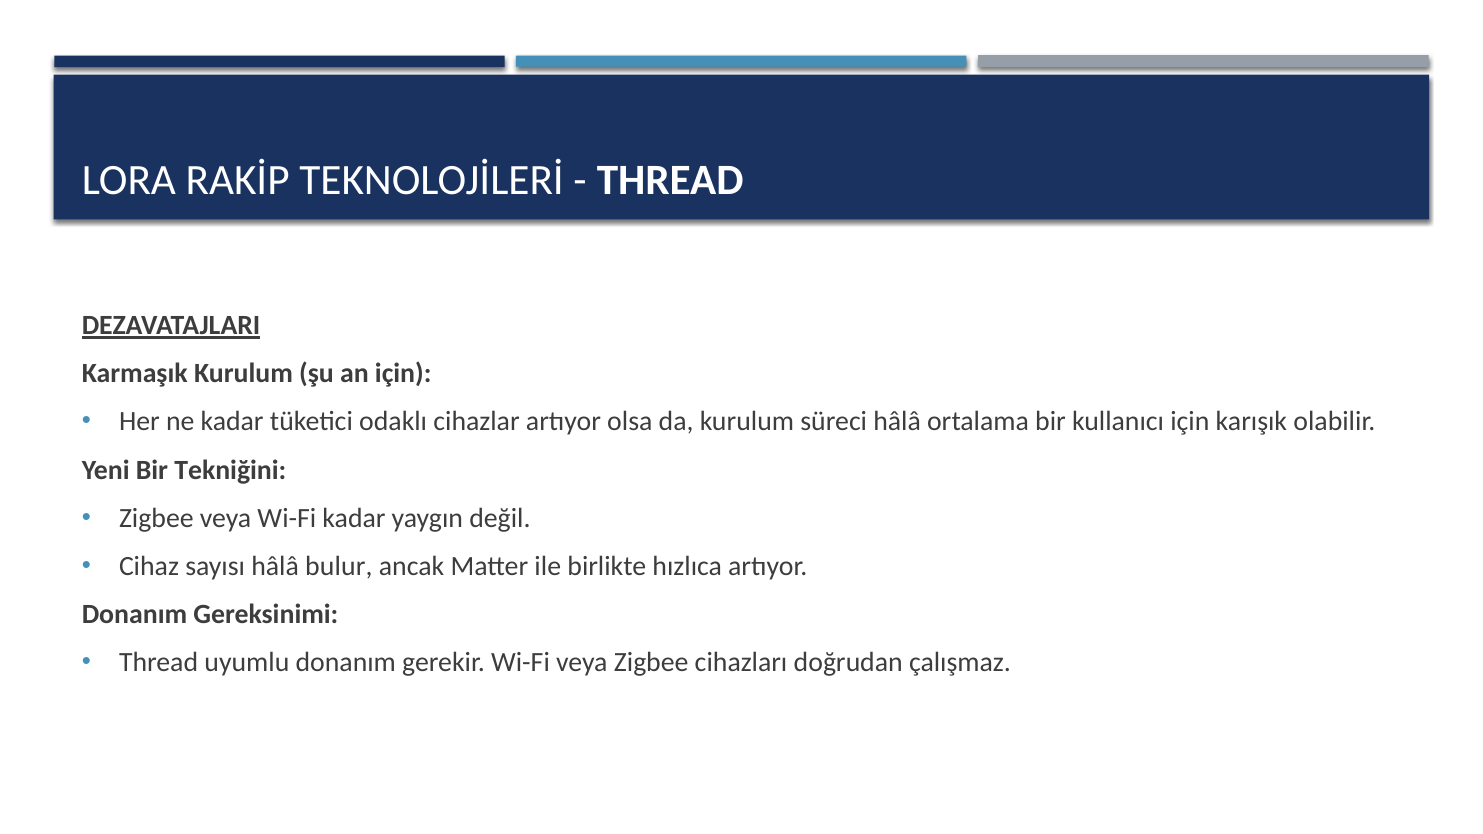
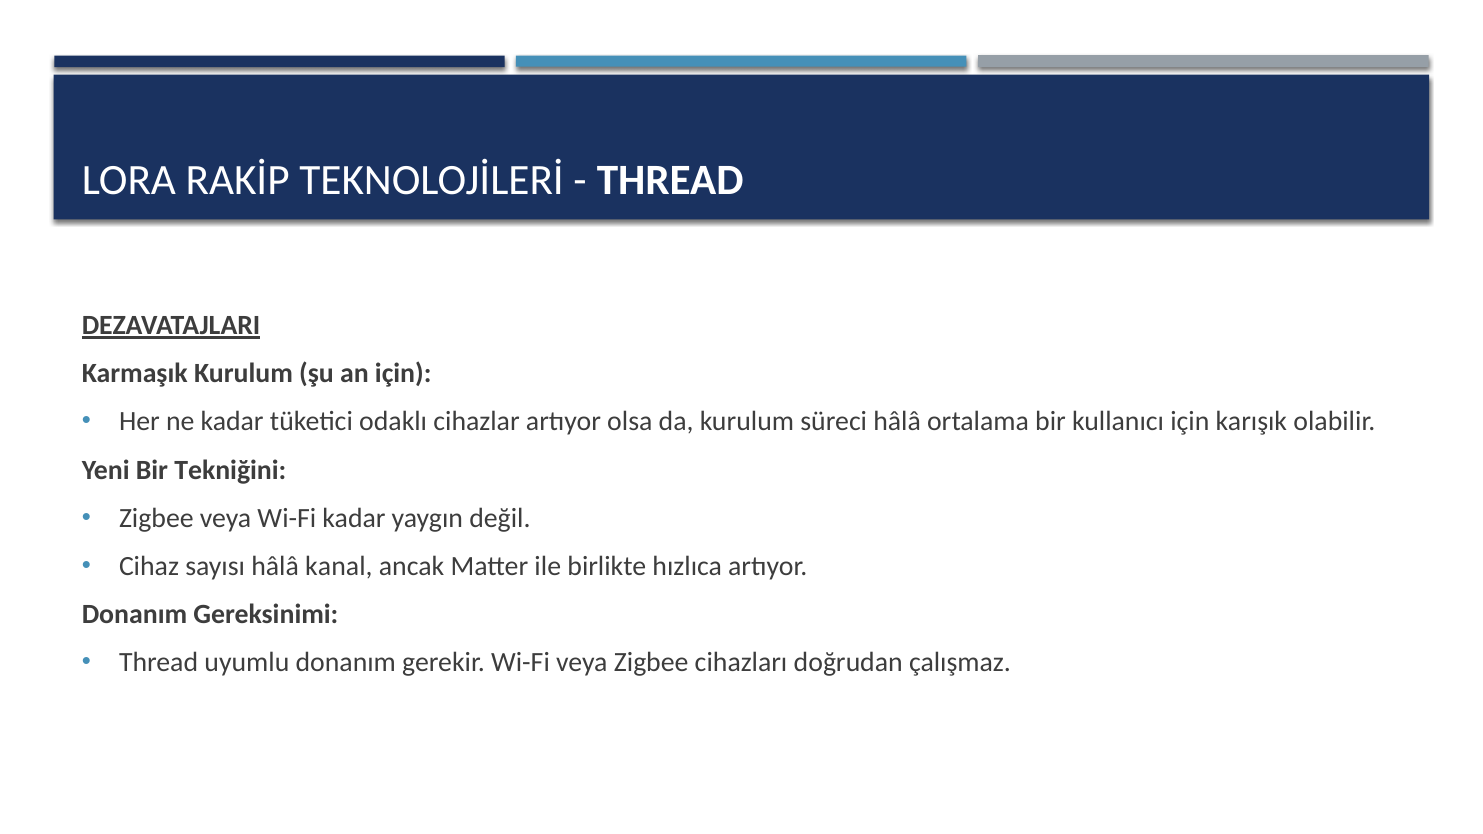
bulur: bulur -> kanal
